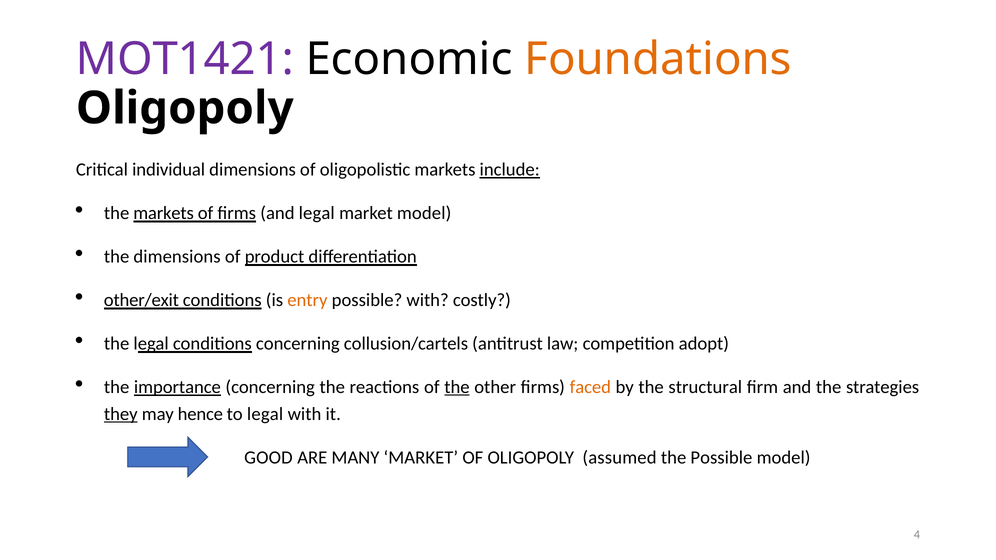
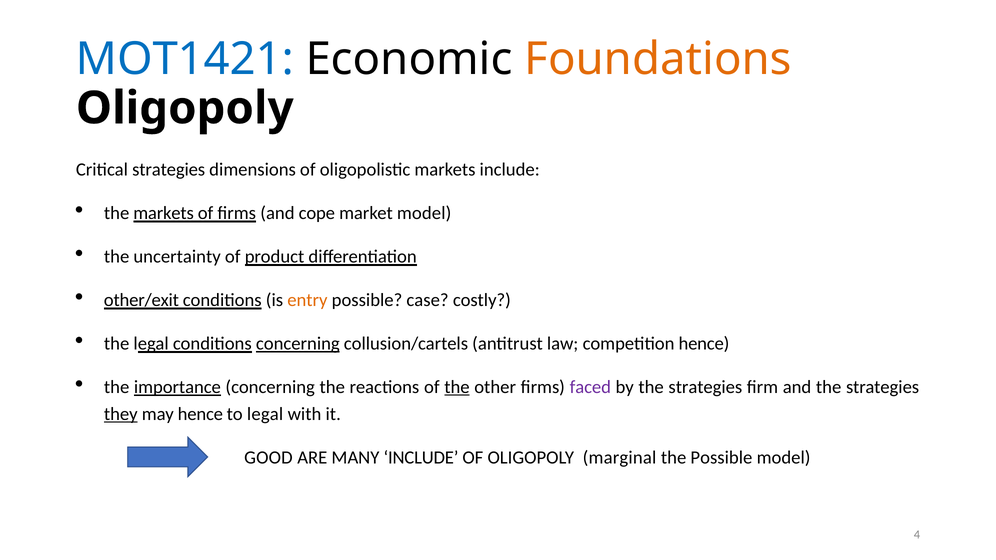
MOT1421 colour: purple -> blue
Critical individual: individual -> strategies
include at (510, 170) underline: present -> none
and legal: legal -> cope
the dimensions: dimensions -> uncertainty
possible with: with -> case
concerning at (298, 344) underline: none -> present
competition adopt: adopt -> hence
faced colour: orange -> purple
by the structural: structural -> strategies
MANY MARKET: MARKET -> INCLUDE
assumed: assumed -> marginal
